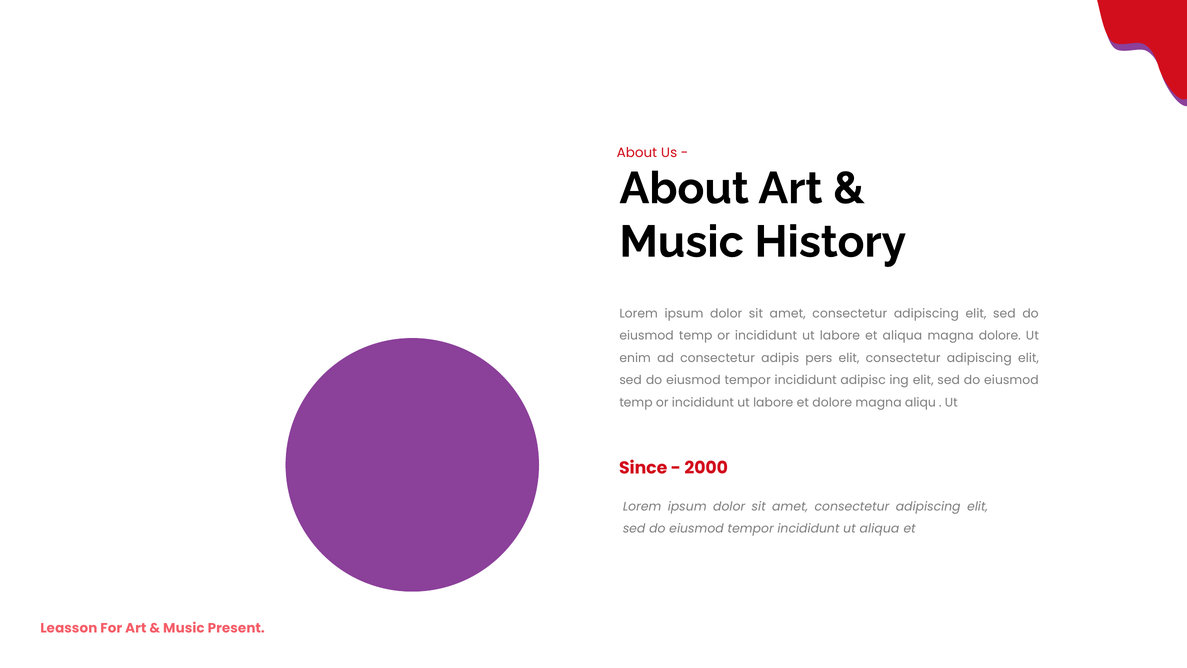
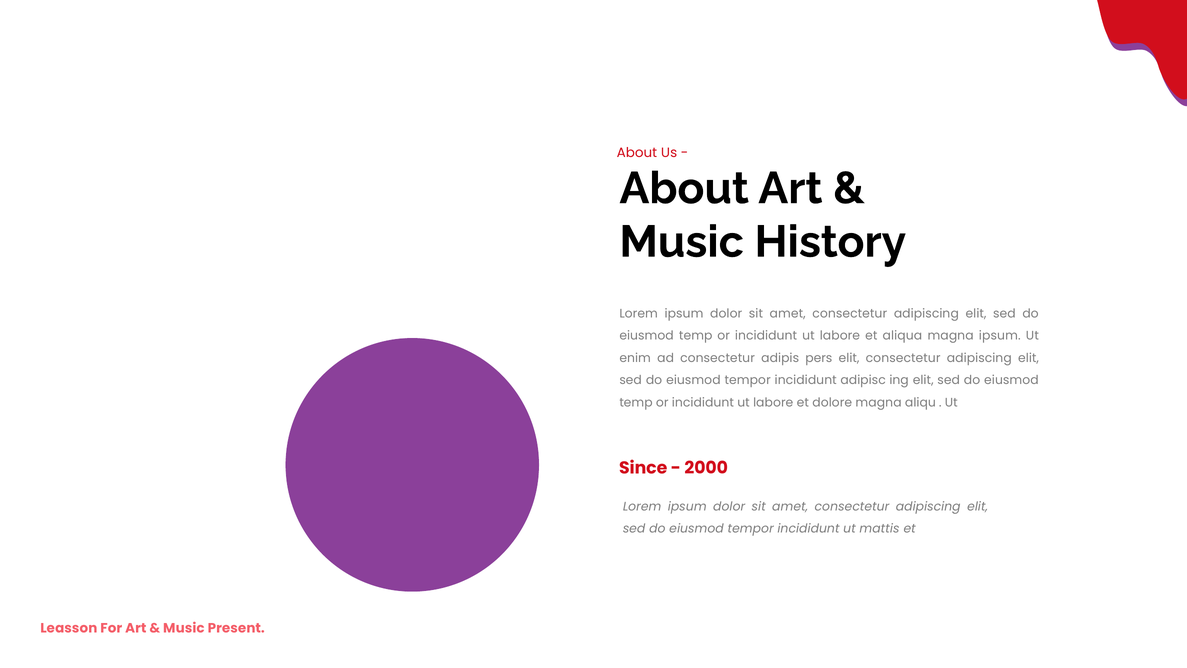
magna dolore: dolore -> ipsum
ut aliqua: aliqua -> mattis
